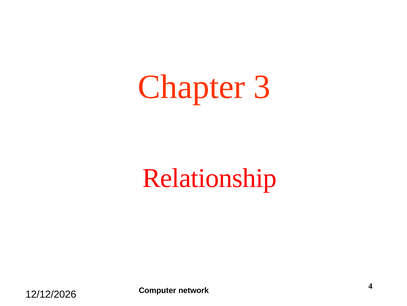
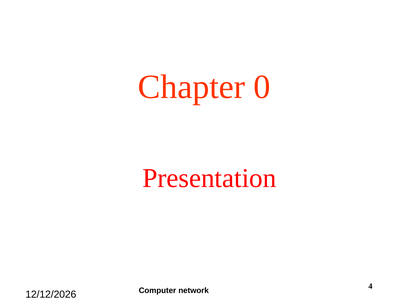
3: 3 -> 0
Relationship: Relationship -> Presentation
